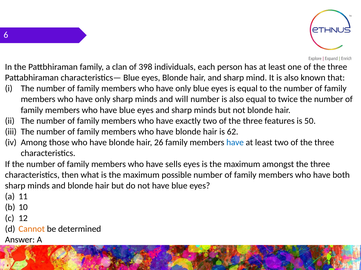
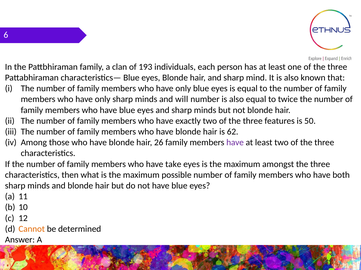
398: 398 -> 193
have at (235, 143) colour: blue -> purple
sells: sells -> take
